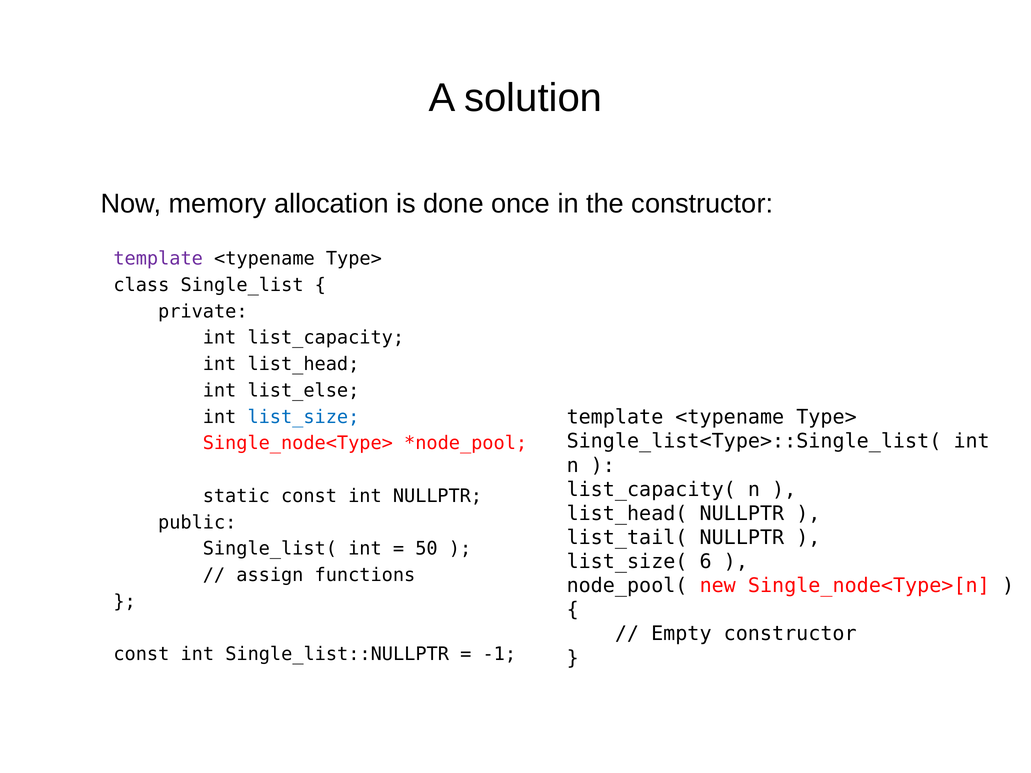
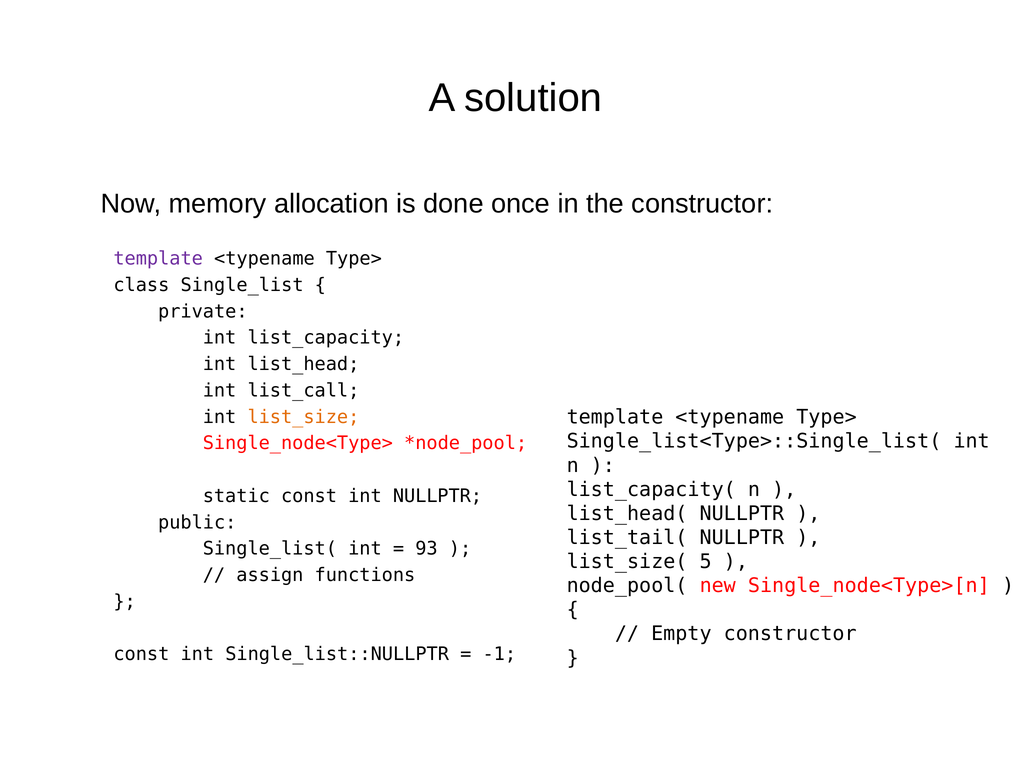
list_else: list_else -> list_call
list_size colour: blue -> orange
50: 50 -> 93
6: 6 -> 5
